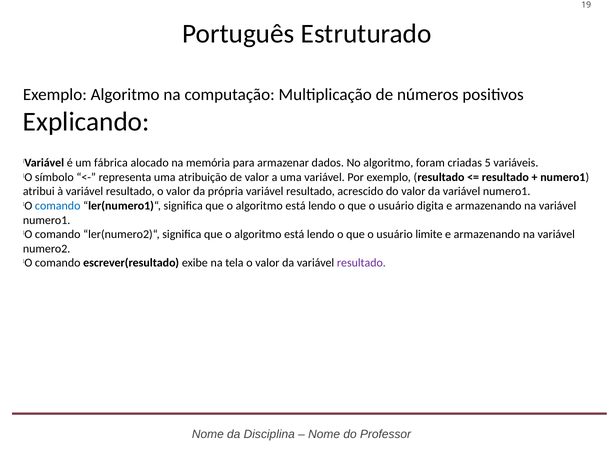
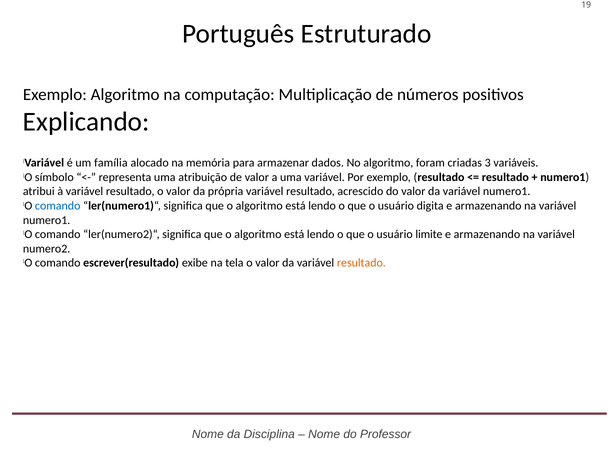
fábrica: fábrica -> família
5: 5 -> 3
resultado at (361, 263) colour: purple -> orange
